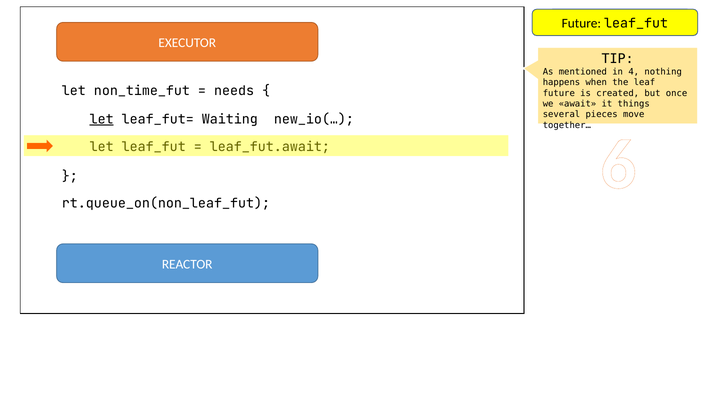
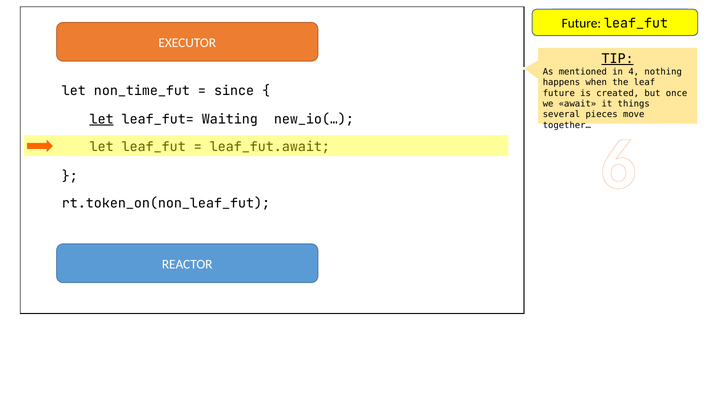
TIP underline: none -> present
needs: needs -> since
rt.queue_on(non_leaf_fut: rt.queue_on(non_leaf_fut -> rt.token_on(non_leaf_fut
